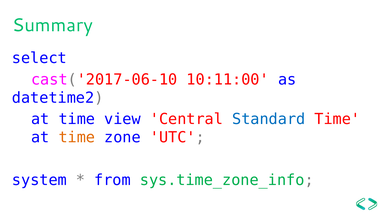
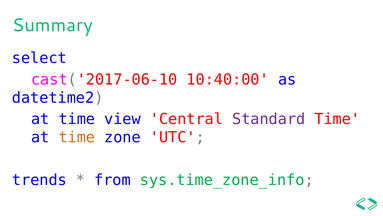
10:11:00: 10:11:00 -> 10:40:00
Standard colour: blue -> purple
system: system -> trends
